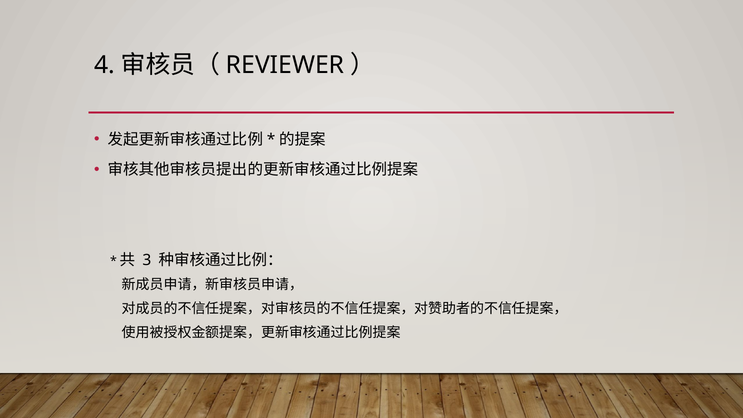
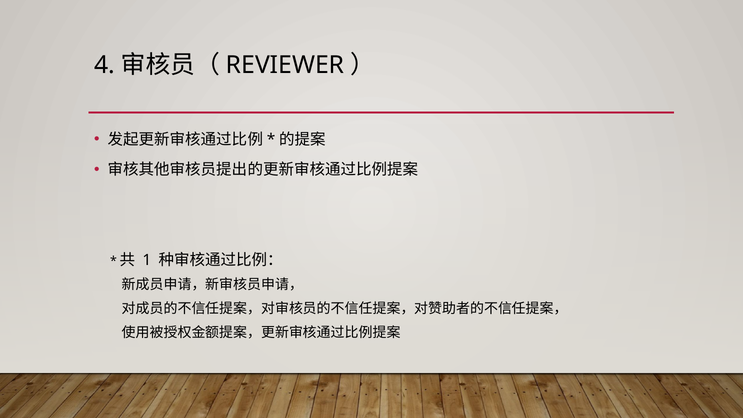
3: 3 -> 1
